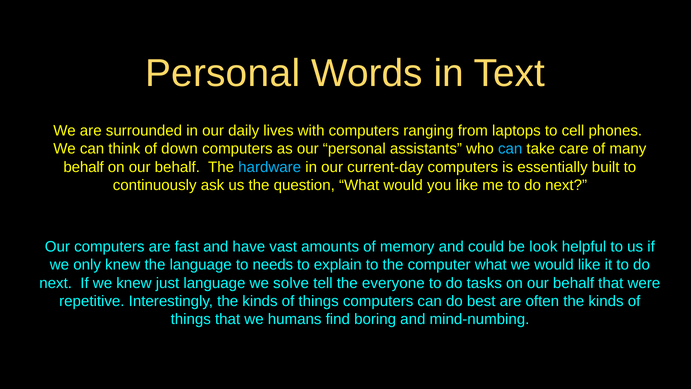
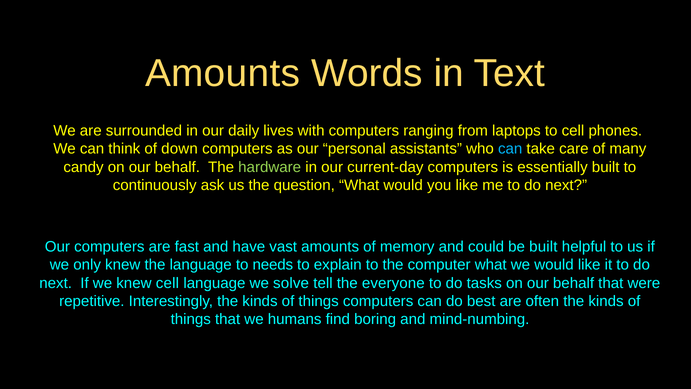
Personal at (223, 73): Personal -> Amounts
behalf at (84, 167): behalf -> candy
hardware colour: light blue -> light green
be look: look -> built
knew just: just -> cell
